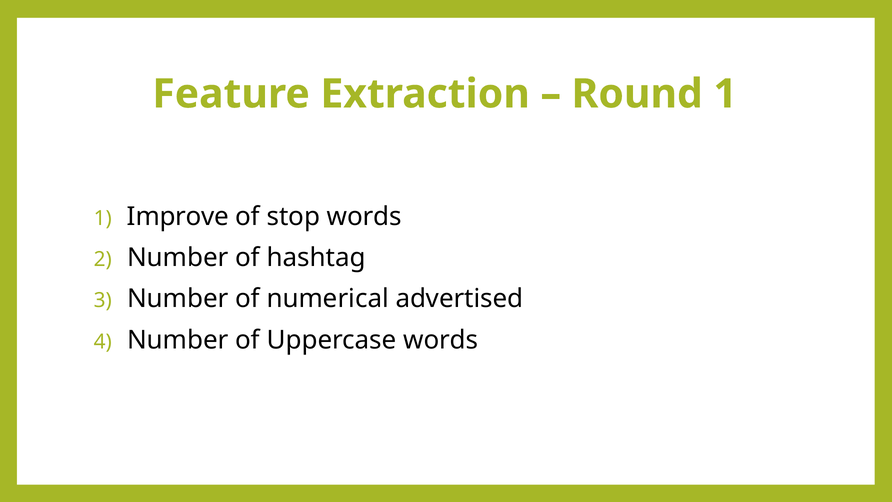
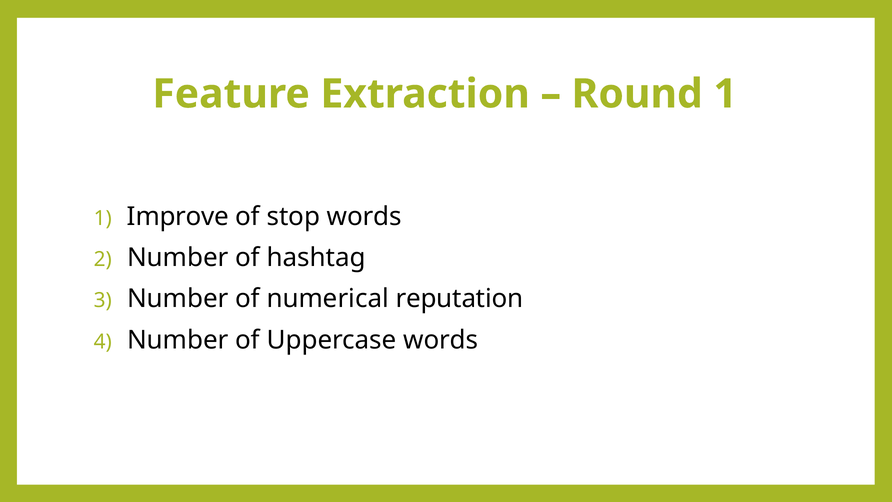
advertised: advertised -> reputation
